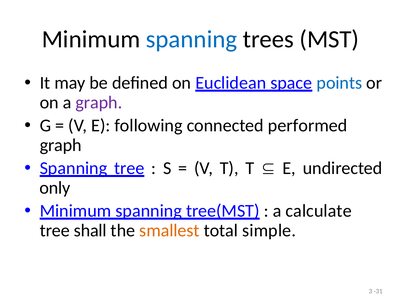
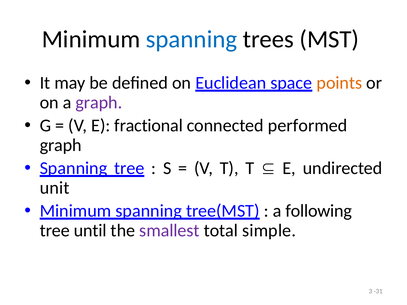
points colour: blue -> orange
following: following -> fractional
only: only -> unit
calculate: calculate -> following
shall: shall -> until
smallest colour: orange -> purple
